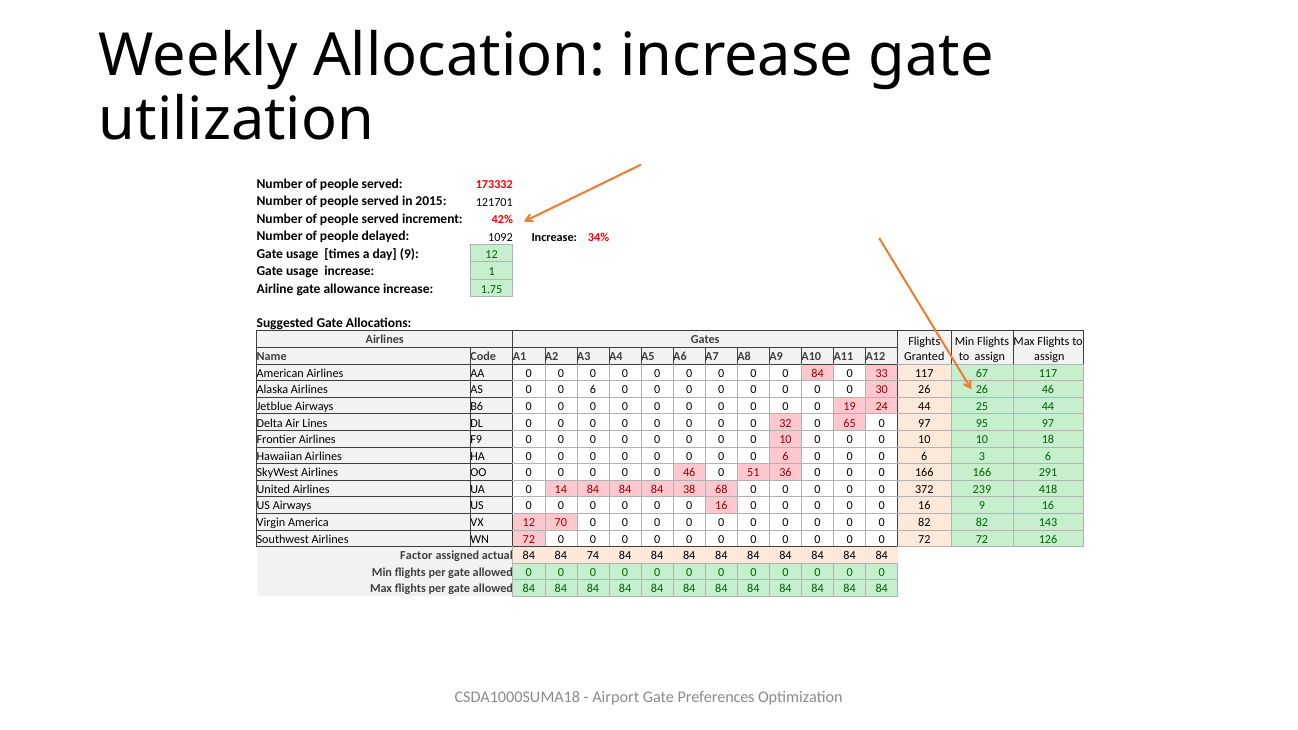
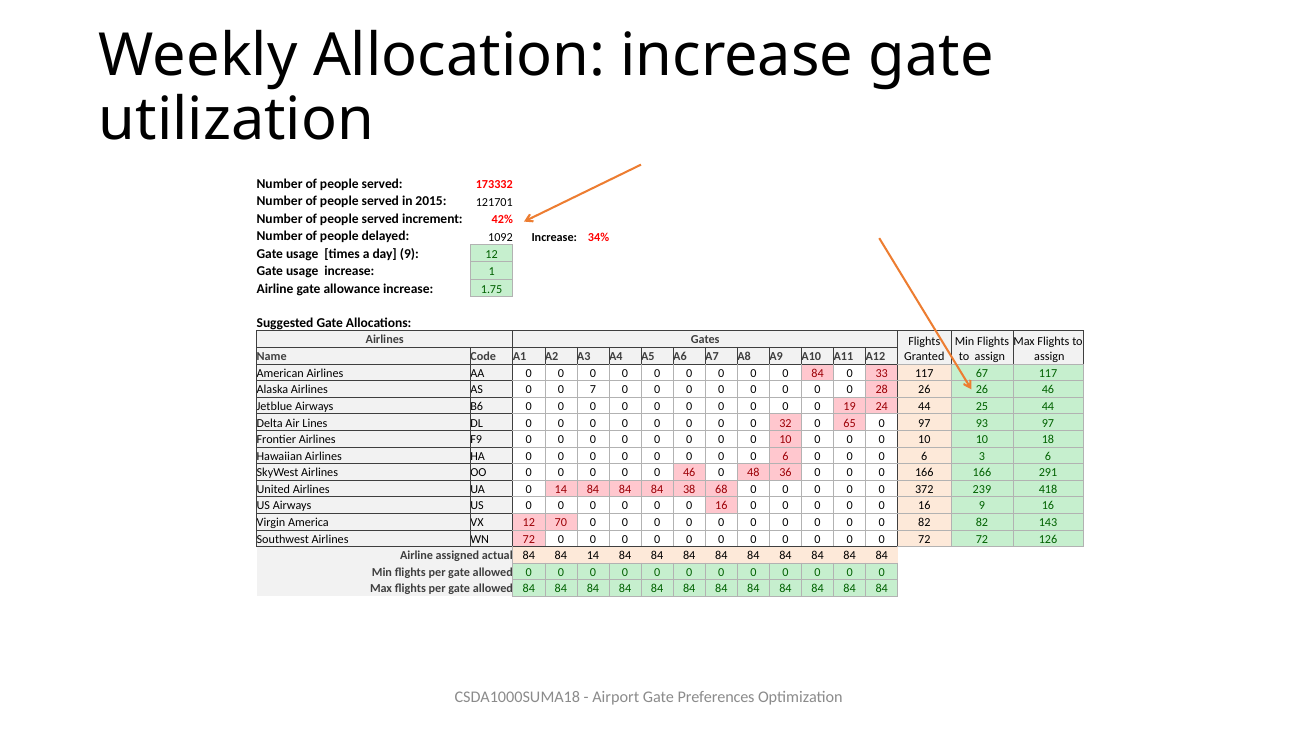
AS 0 0 6: 6 -> 7
30: 30 -> 28
95: 95 -> 93
51: 51 -> 48
Factor at (416, 556): Factor -> Airline
84 74: 74 -> 14
